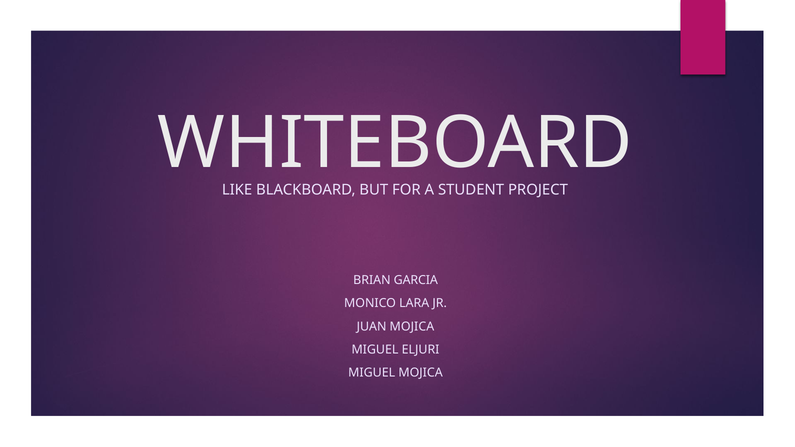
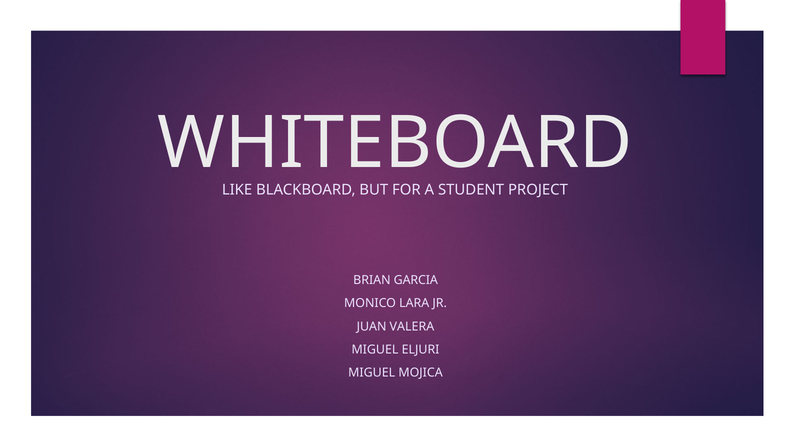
JUAN MOJICA: MOJICA -> VALERA
